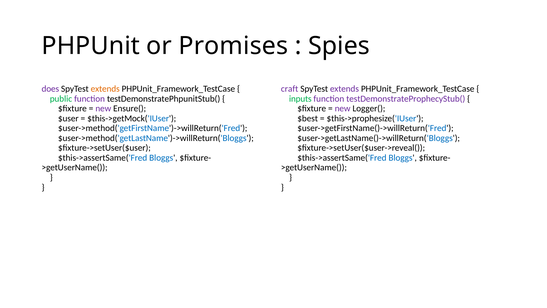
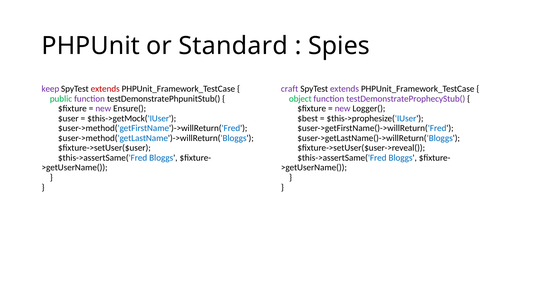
Promises: Promises -> Standard
does: does -> keep
extends at (105, 89) colour: orange -> red
inputs: inputs -> object
